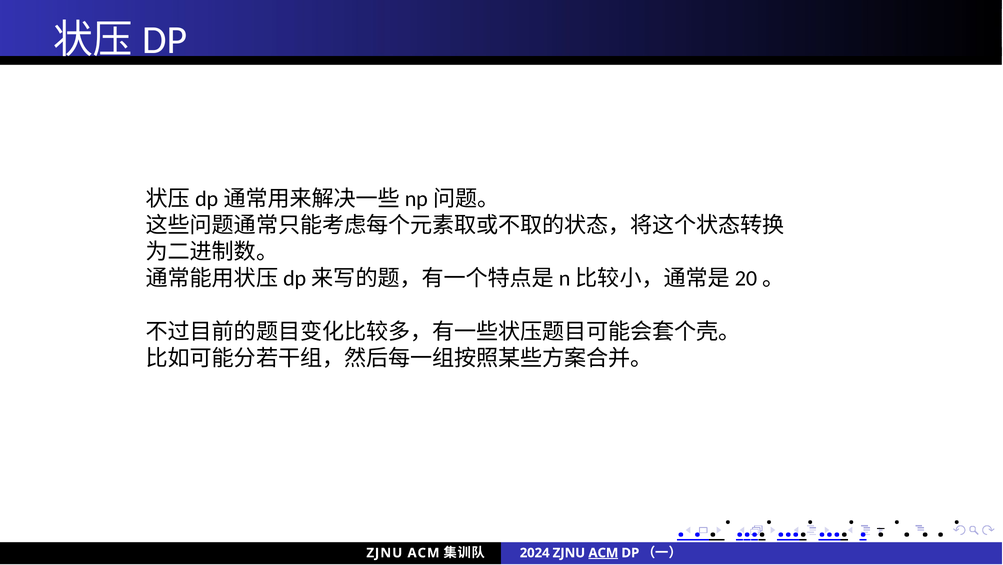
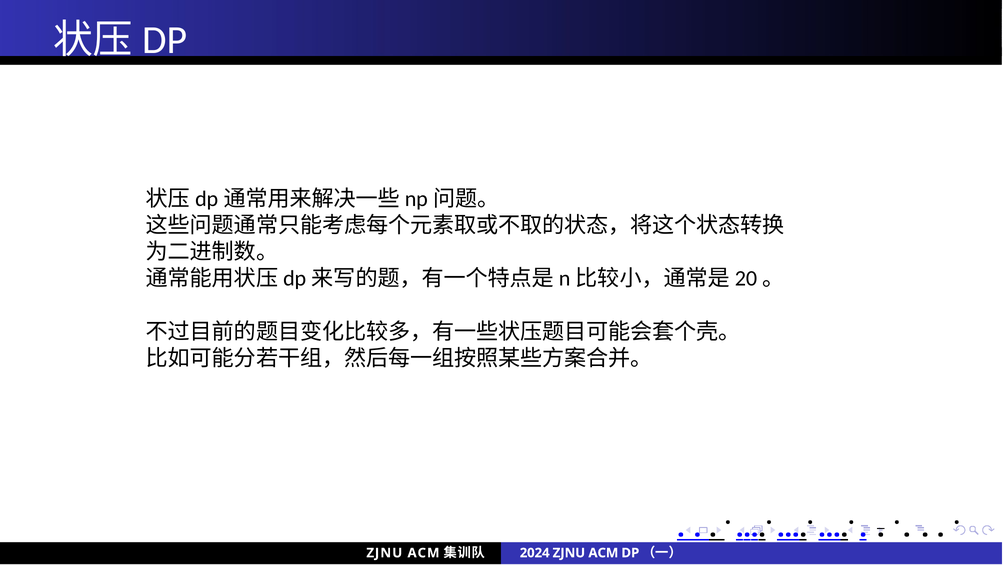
ACM at (603, 552) underline: present -> none
